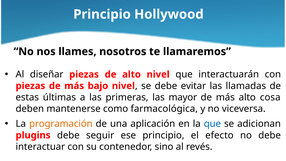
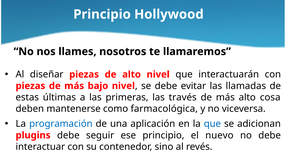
mayor: mayor -> través
programación colour: orange -> blue
efecto: efecto -> nuevo
